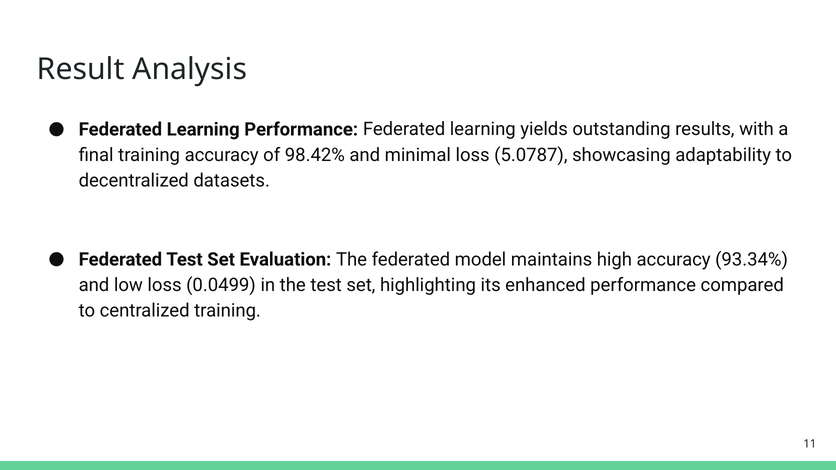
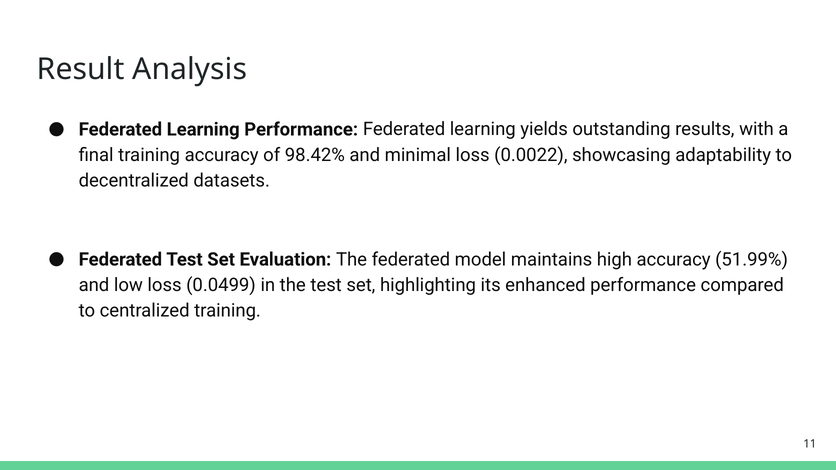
5.0787: 5.0787 -> 0.0022
93.34%: 93.34% -> 51.99%
